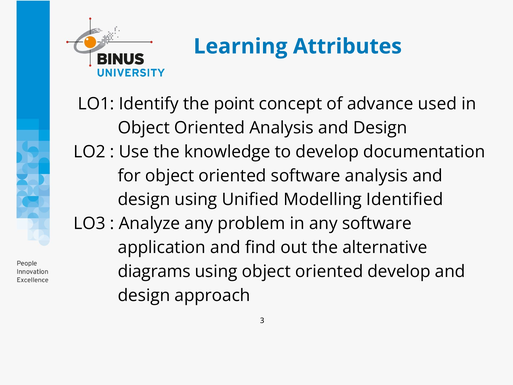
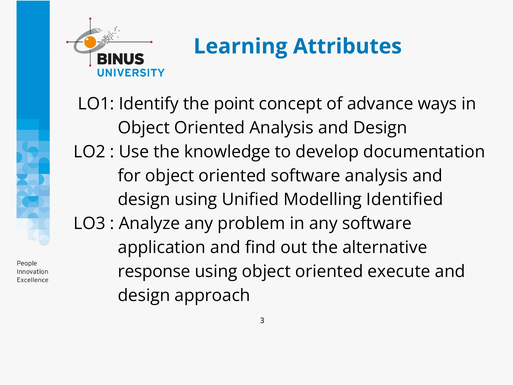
used: used -> ways
diagrams: diagrams -> response
oriented develop: develop -> execute
